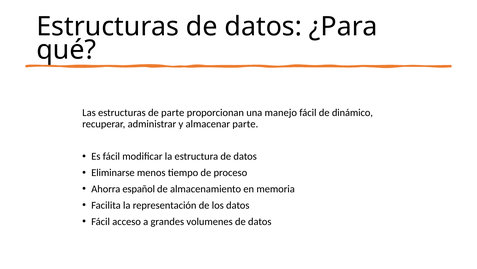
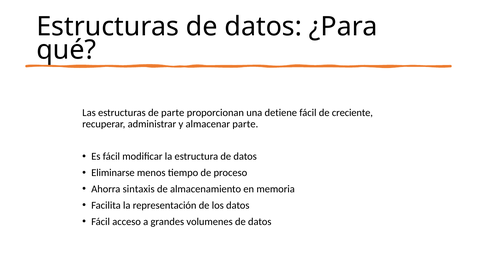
manejo: manejo -> detiene
dinámico: dinámico -> creciente
español: español -> sintaxis
